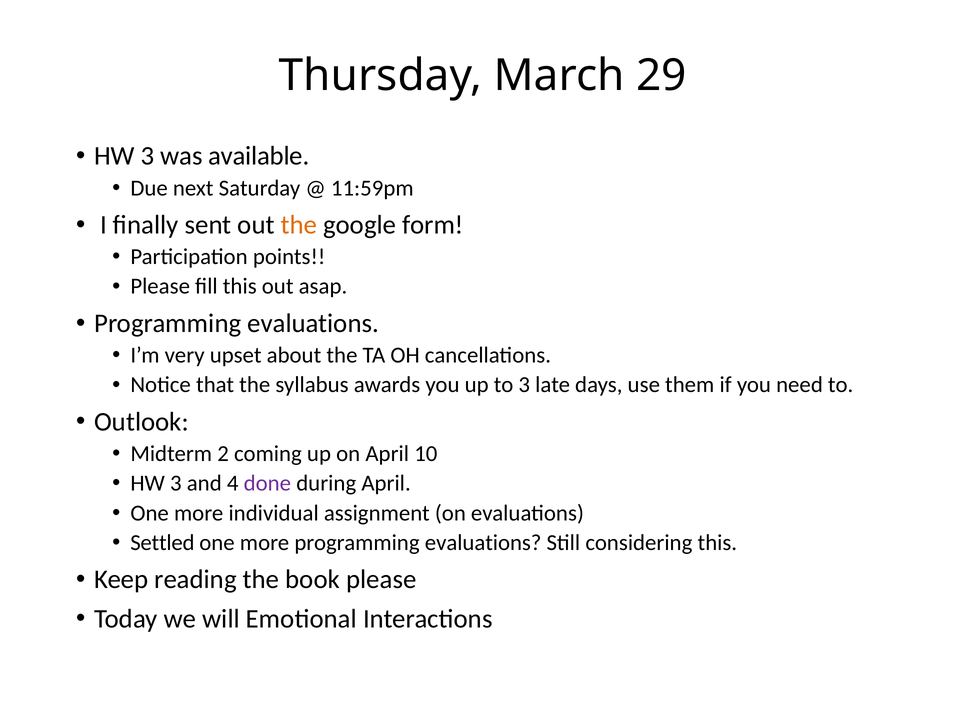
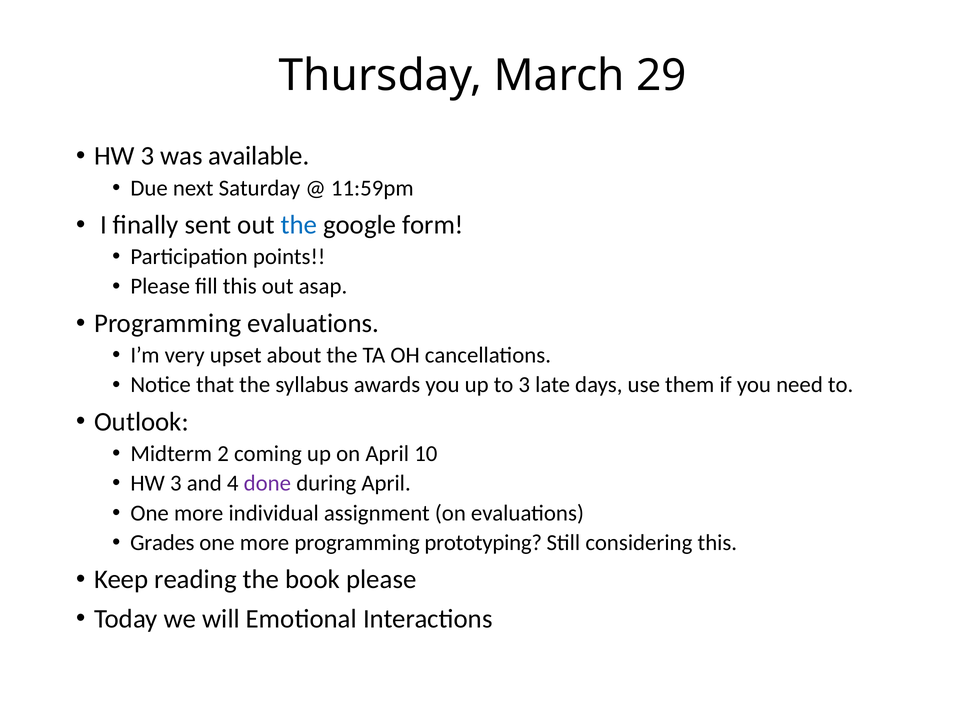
the at (299, 225) colour: orange -> blue
Settled: Settled -> Grades
more programming evaluations: evaluations -> prototyping
